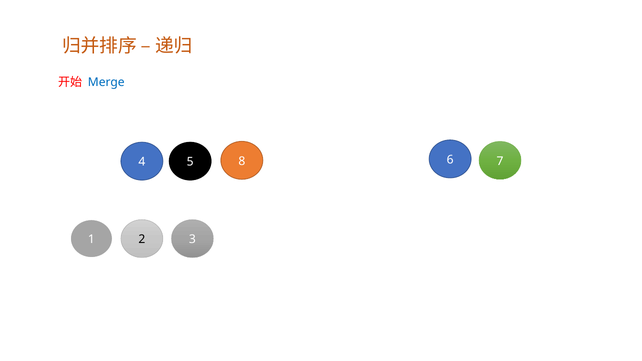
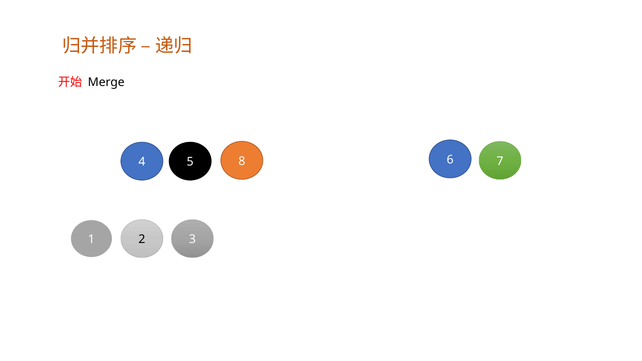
Merge colour: blue -> black
